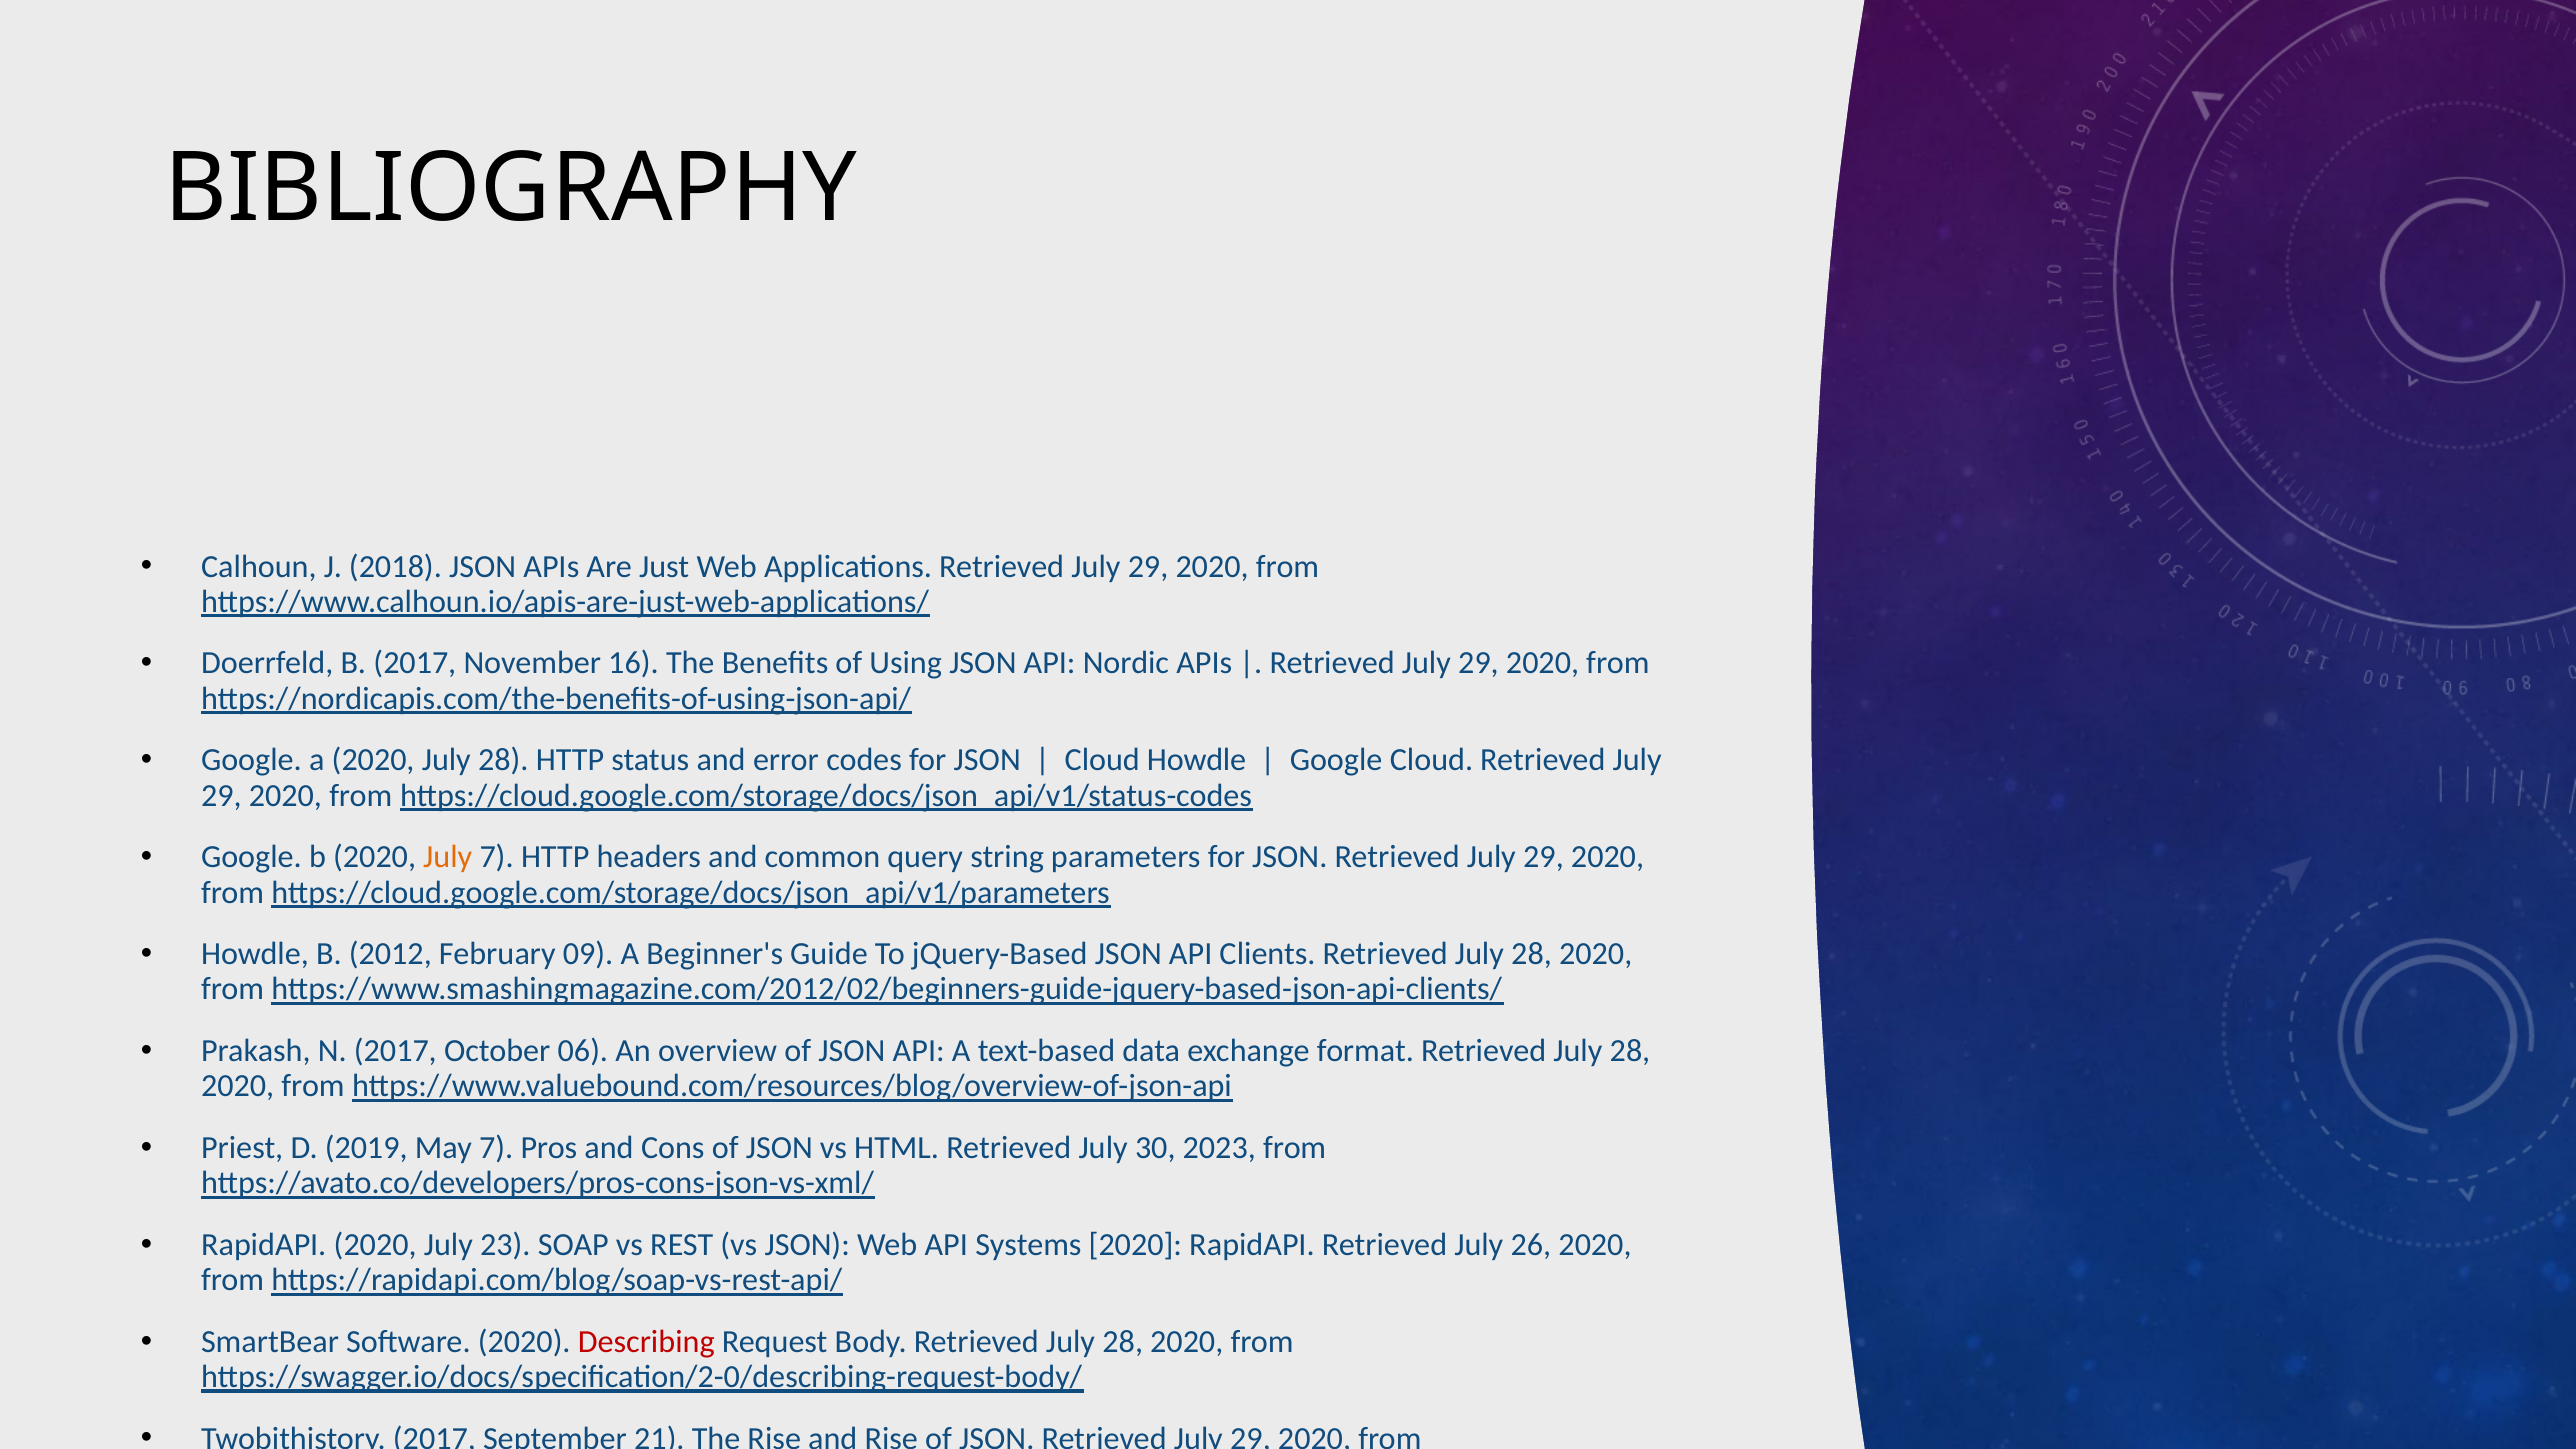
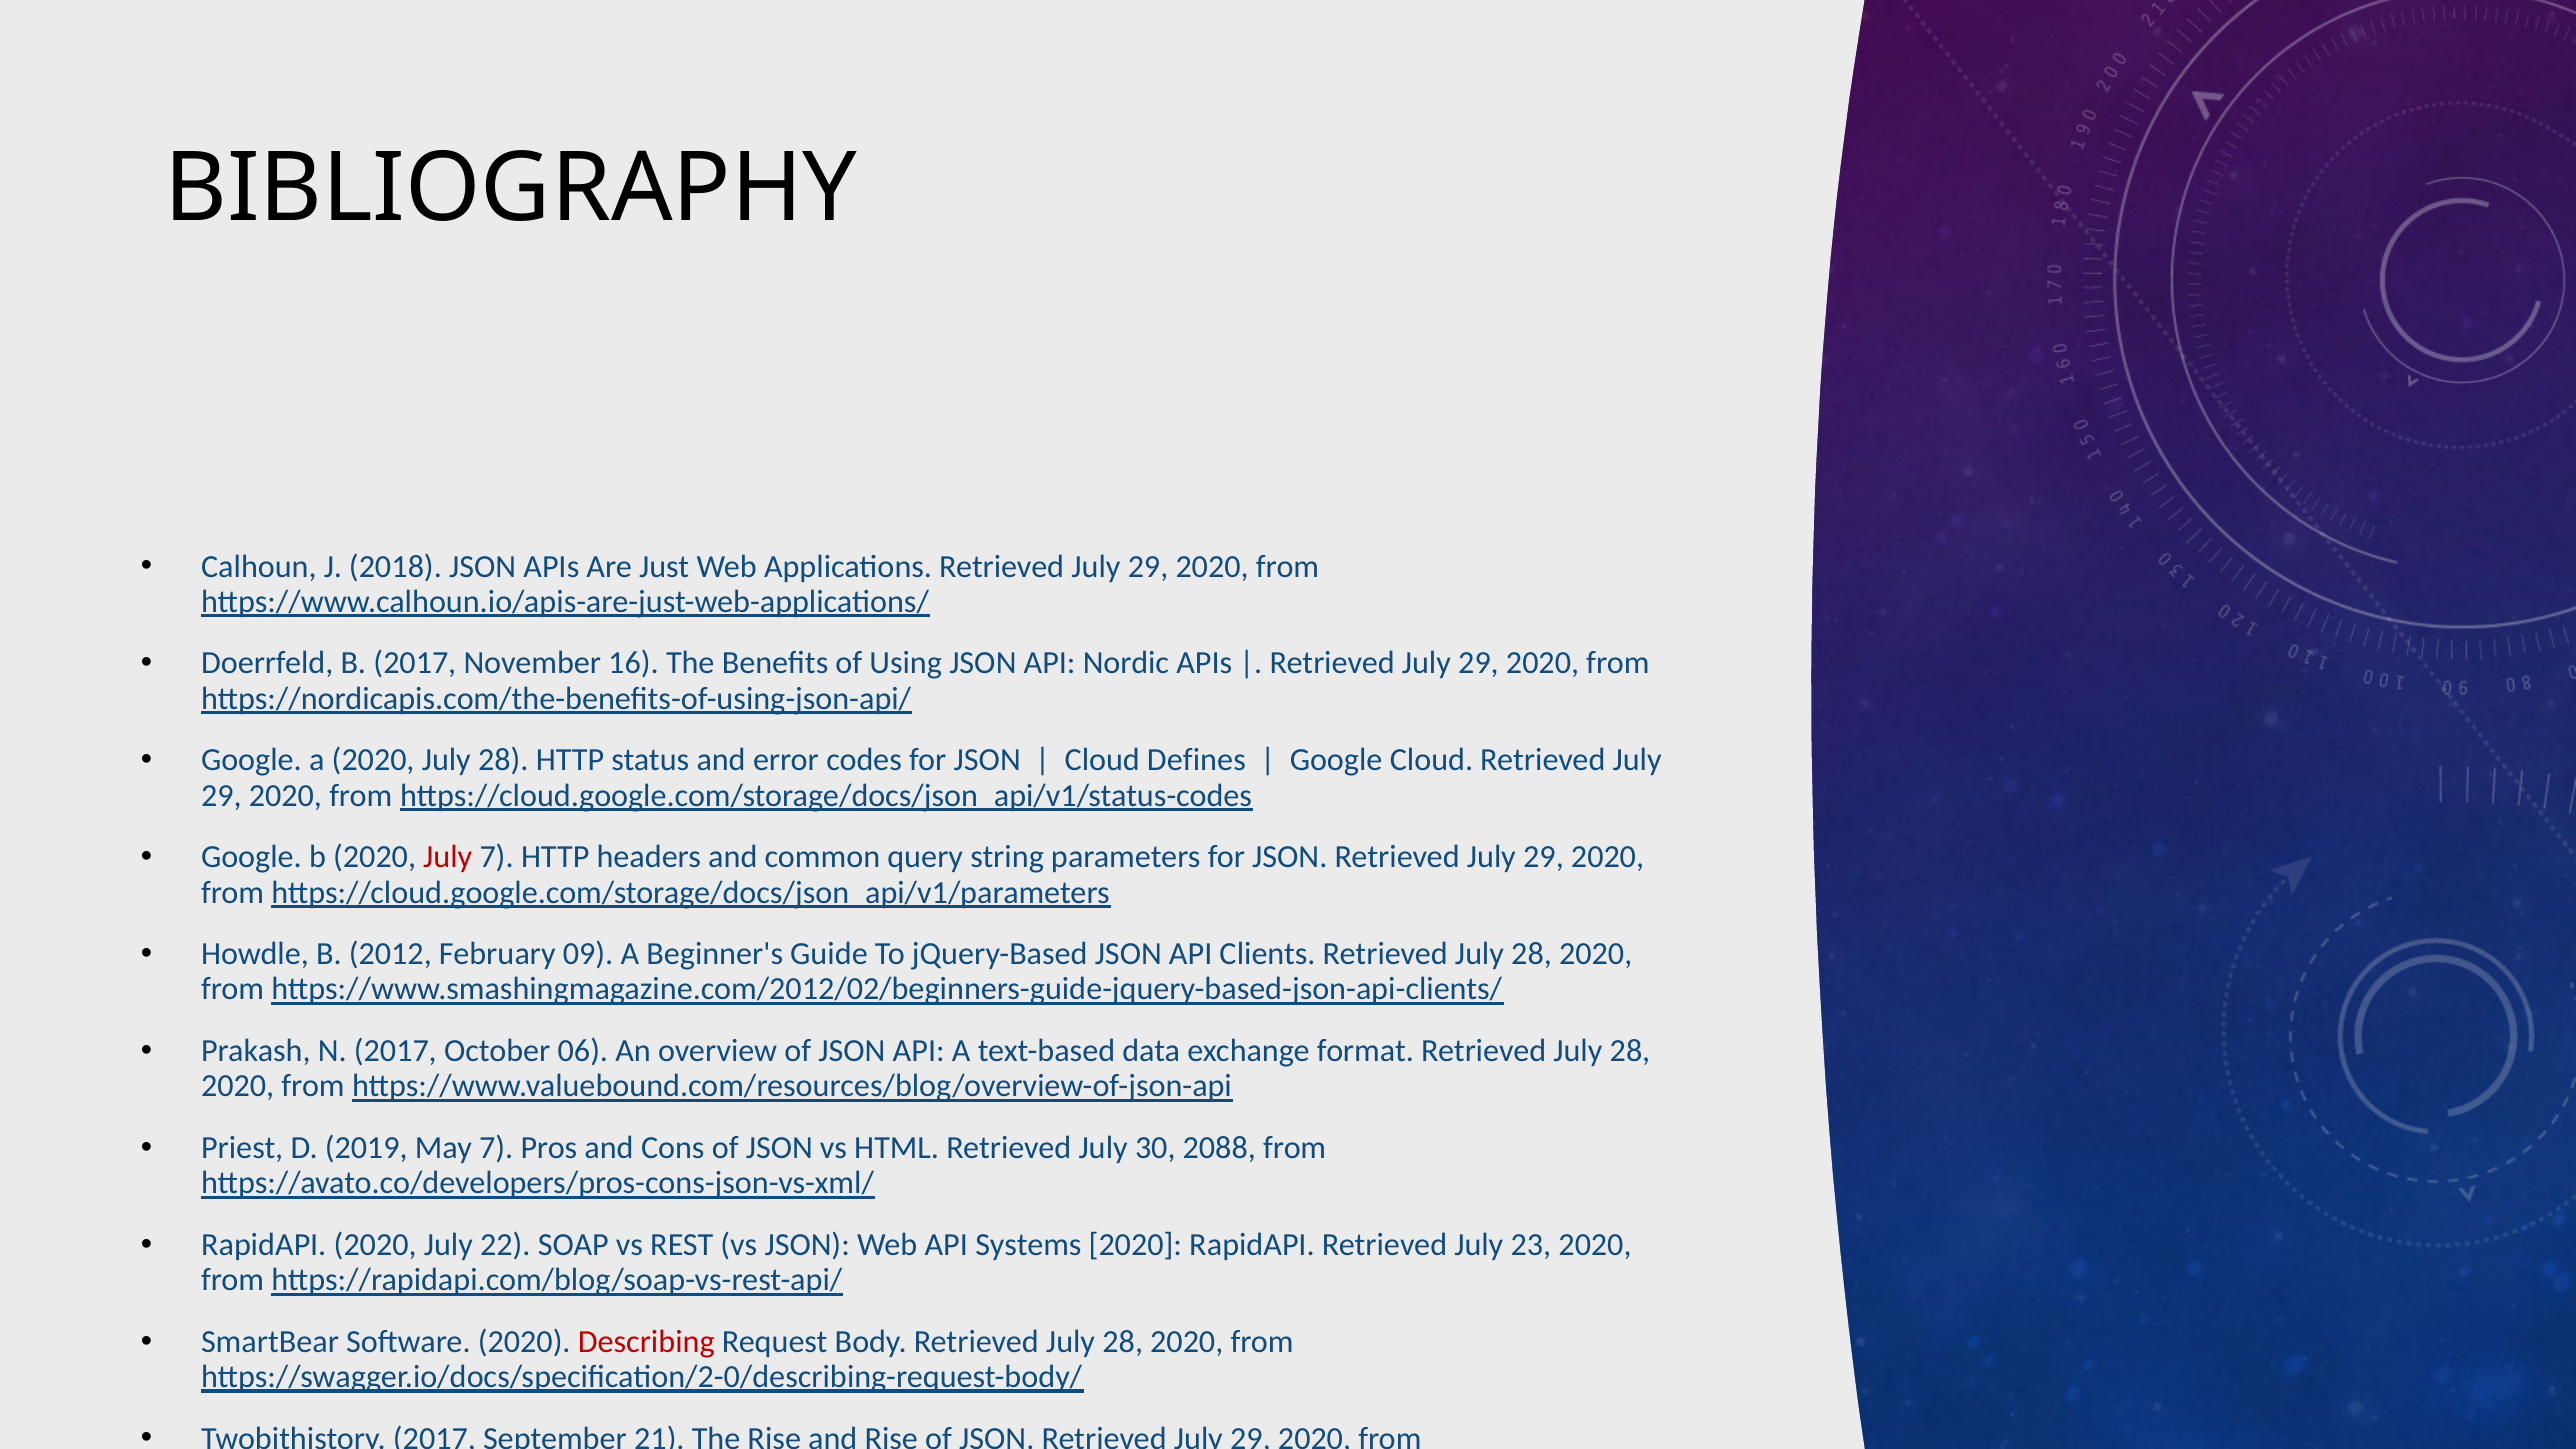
Cloud Howdle: Howdle -> Defines
July at (448, 857) colour: orange -> red
2023: 2023 -> 2088
23: 23 -> 22
26: 26 -> 23
